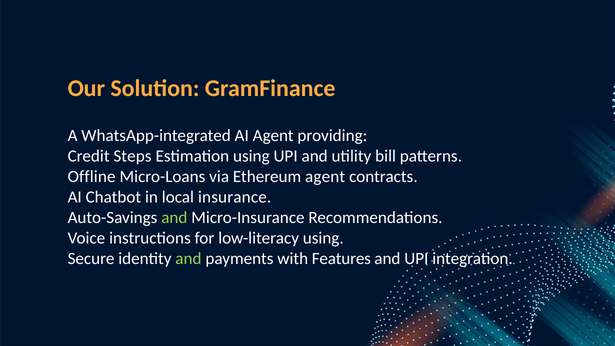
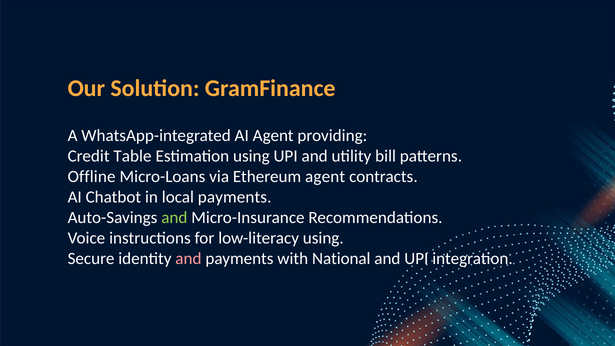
Steps: Steps -> Table
local insurance: insurance -> payments
and at (188, 259) colour: light green -> pink
Features: Features -> National
